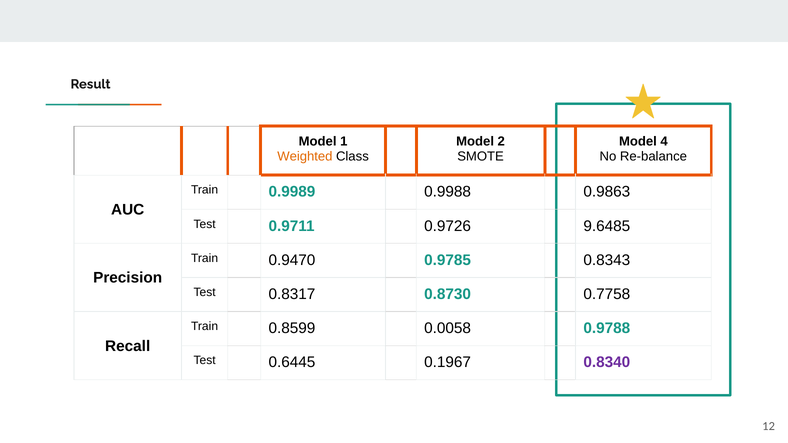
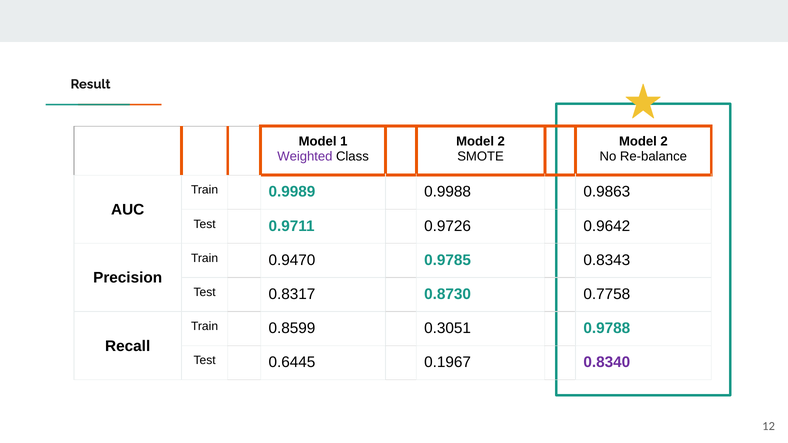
4 at (664, 142): 4 -> 2
Weighted colour: orange -> purple
9.6485: 9.6485 -> 0.9642
0.0058: 0.0058 -> 0.3051
